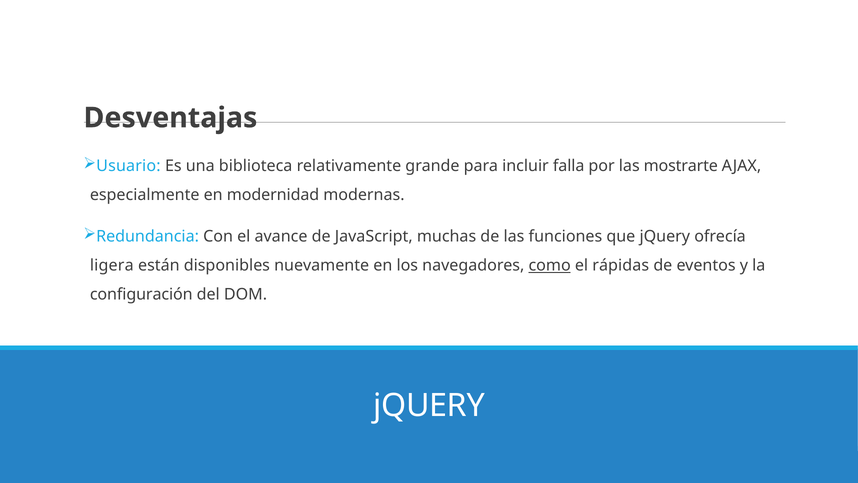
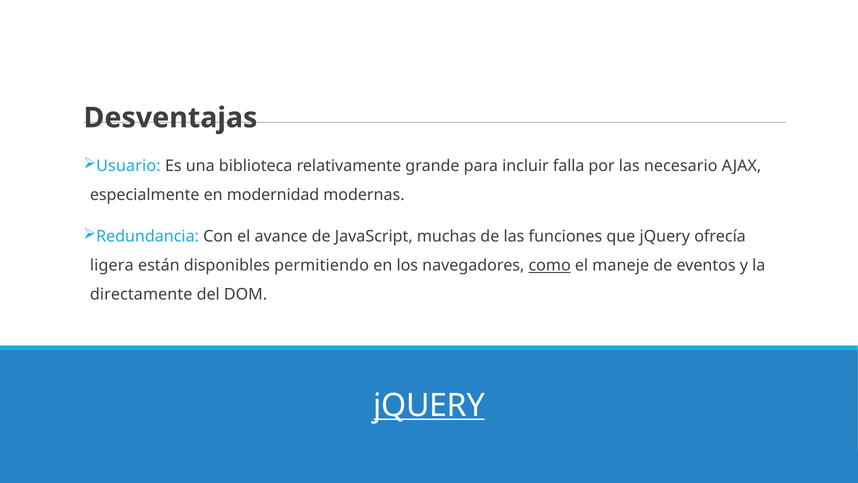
mostrarte: mostrarte -> necesario
nuevamente: nuevamente -> permitiendo
rápidas: rápidas -> maneje
configuración: configuración -> directamente
jQUERY at (429, 405) underline: none -> present
